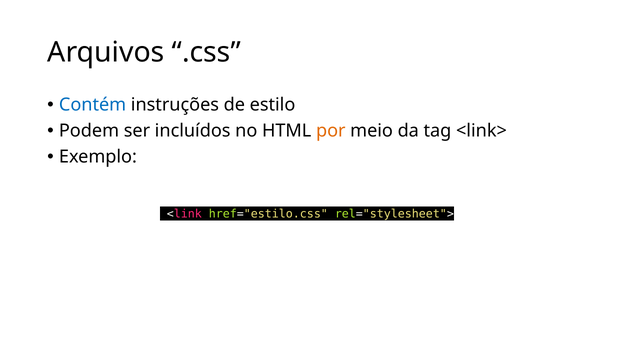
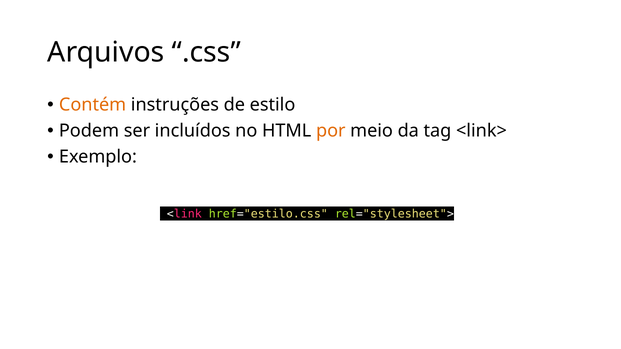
Contém colour: blue -> orange
